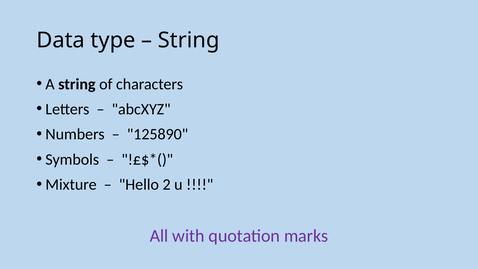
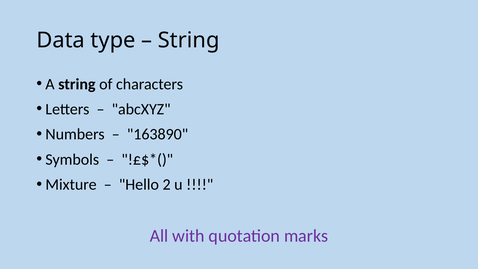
125890: 125890 -> 163890
